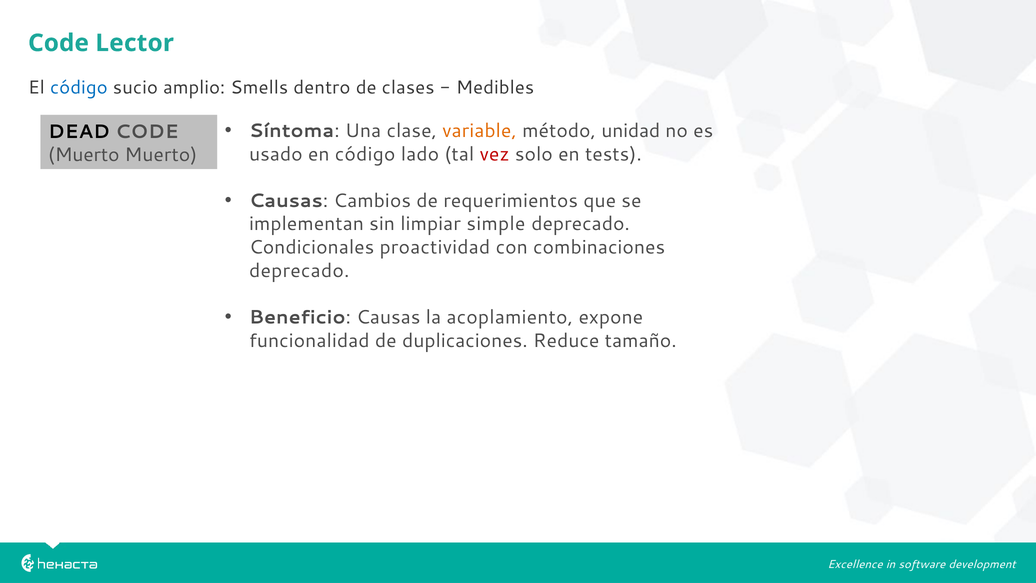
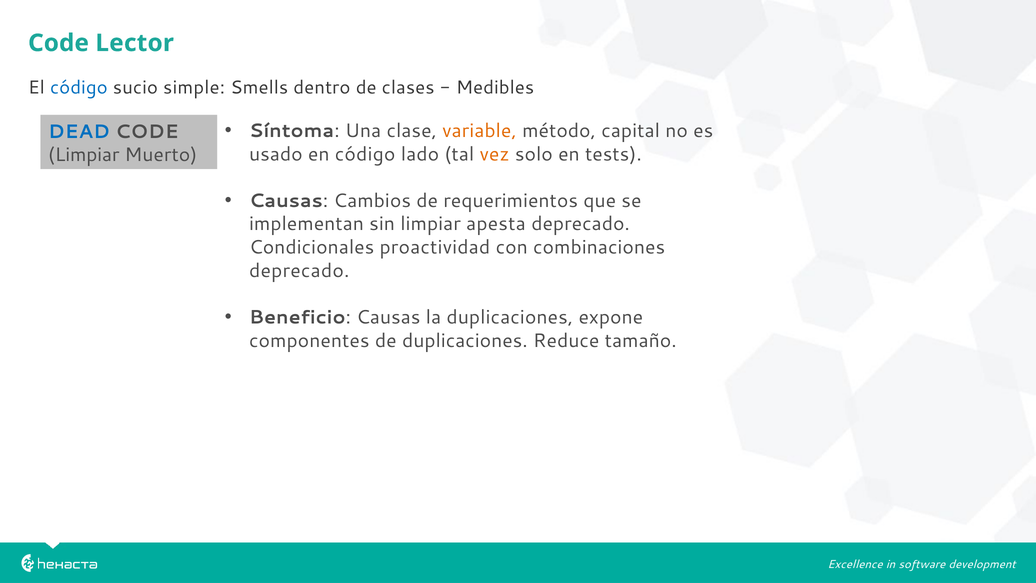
amplio: amplio -> simple
unidad: unidad -> capital
DEAD colour: black -> blue
vez colour: red -> orange
Muerto at (84, 155): Muerto -> Limpiar
simple: simple -> apesta
la acoplamiento: acoplamiento -> duplicaciones
funcionalidad: funcionalidad -> componentes
